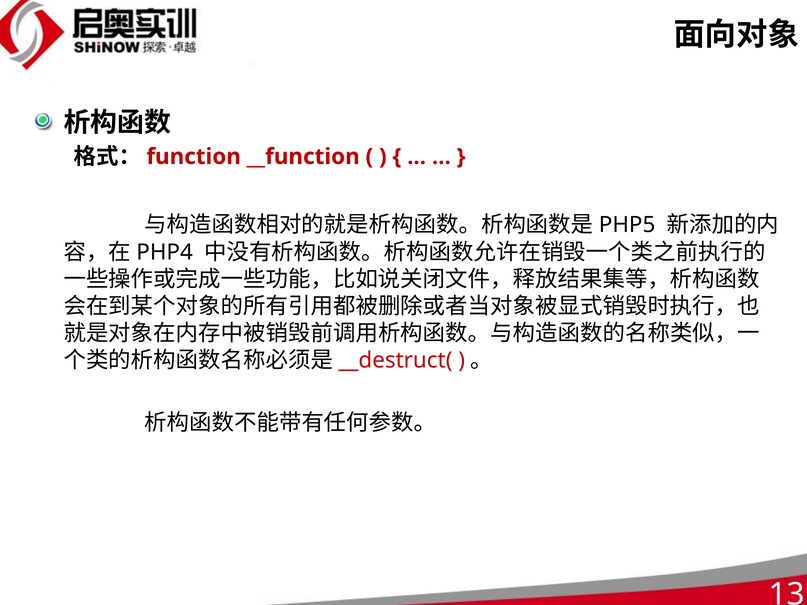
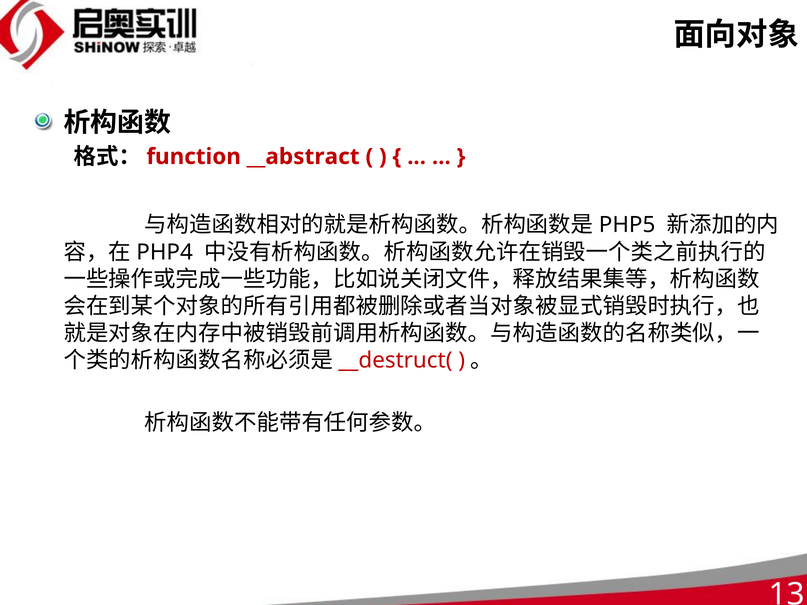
__function: __function -> __abstract
